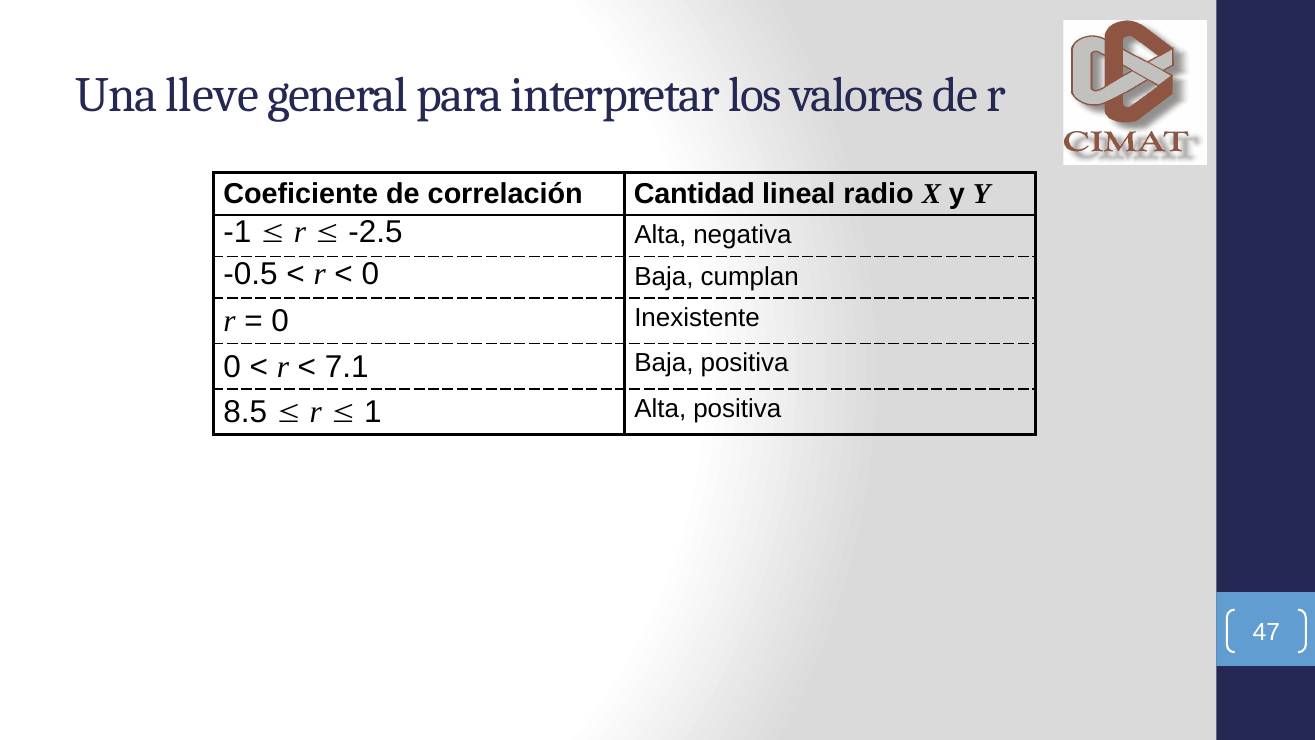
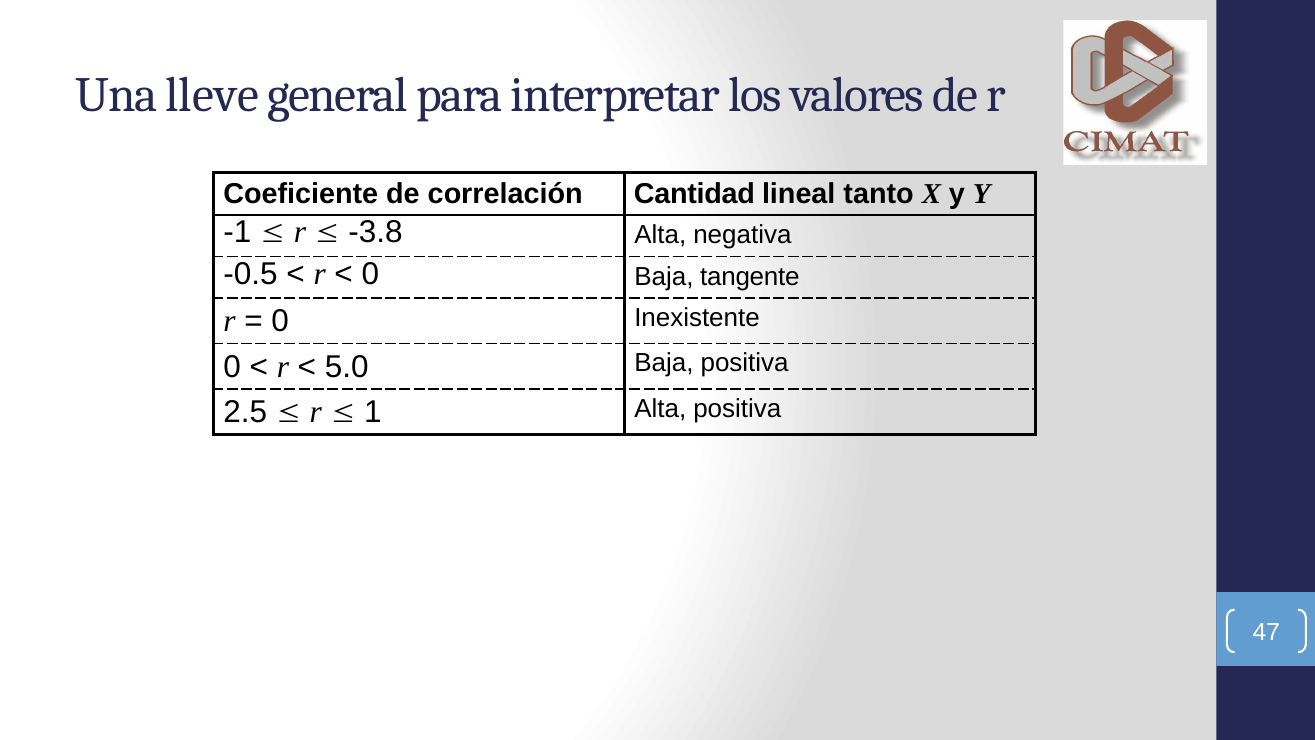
radio: radio -> tanto
-2.5: -2.5 -> -3.8
cumplan: cumplan -> tangente
7.1: 7.1 -> 5.0
8.5: 8.5 -> 2.5
